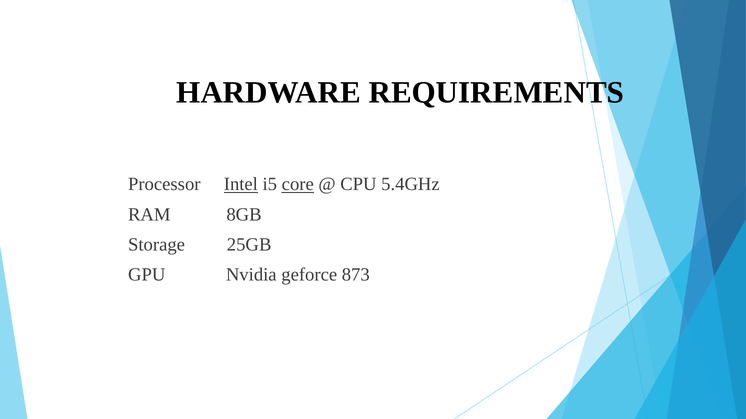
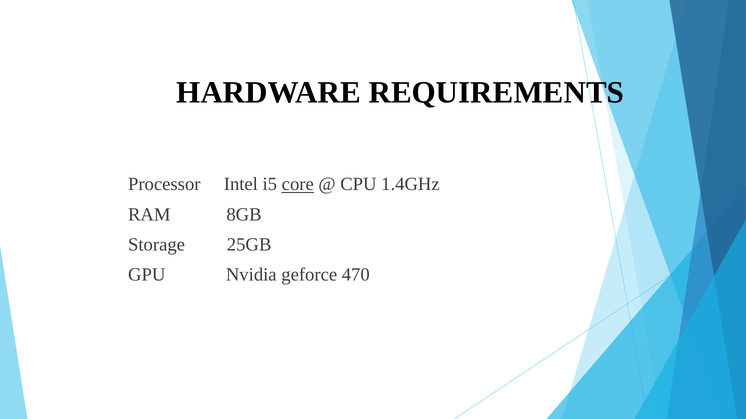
Intel underline: present -> none
5.4GHz: 5.4GHz -> 1.4GHz
873: 873 -> 470
